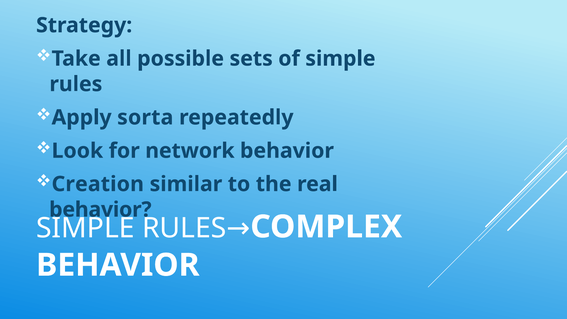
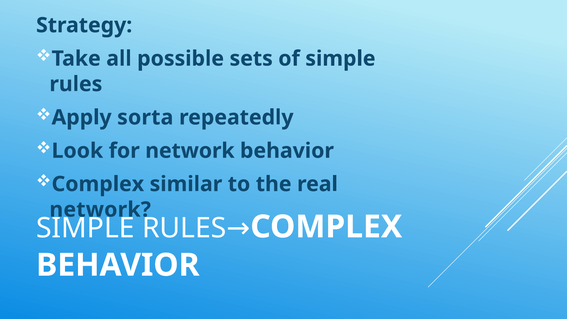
Creation at (98, 184): Creation -> Complex
behavior at (100, 210): behavior -> network
